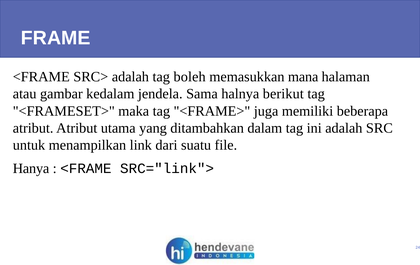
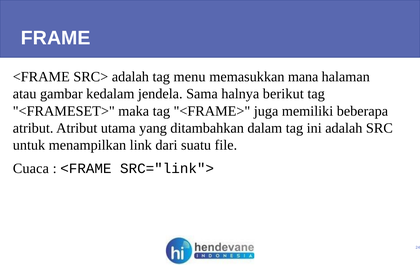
boleh: boleh -> menu
Hanya: Hanya -> Cuaca
